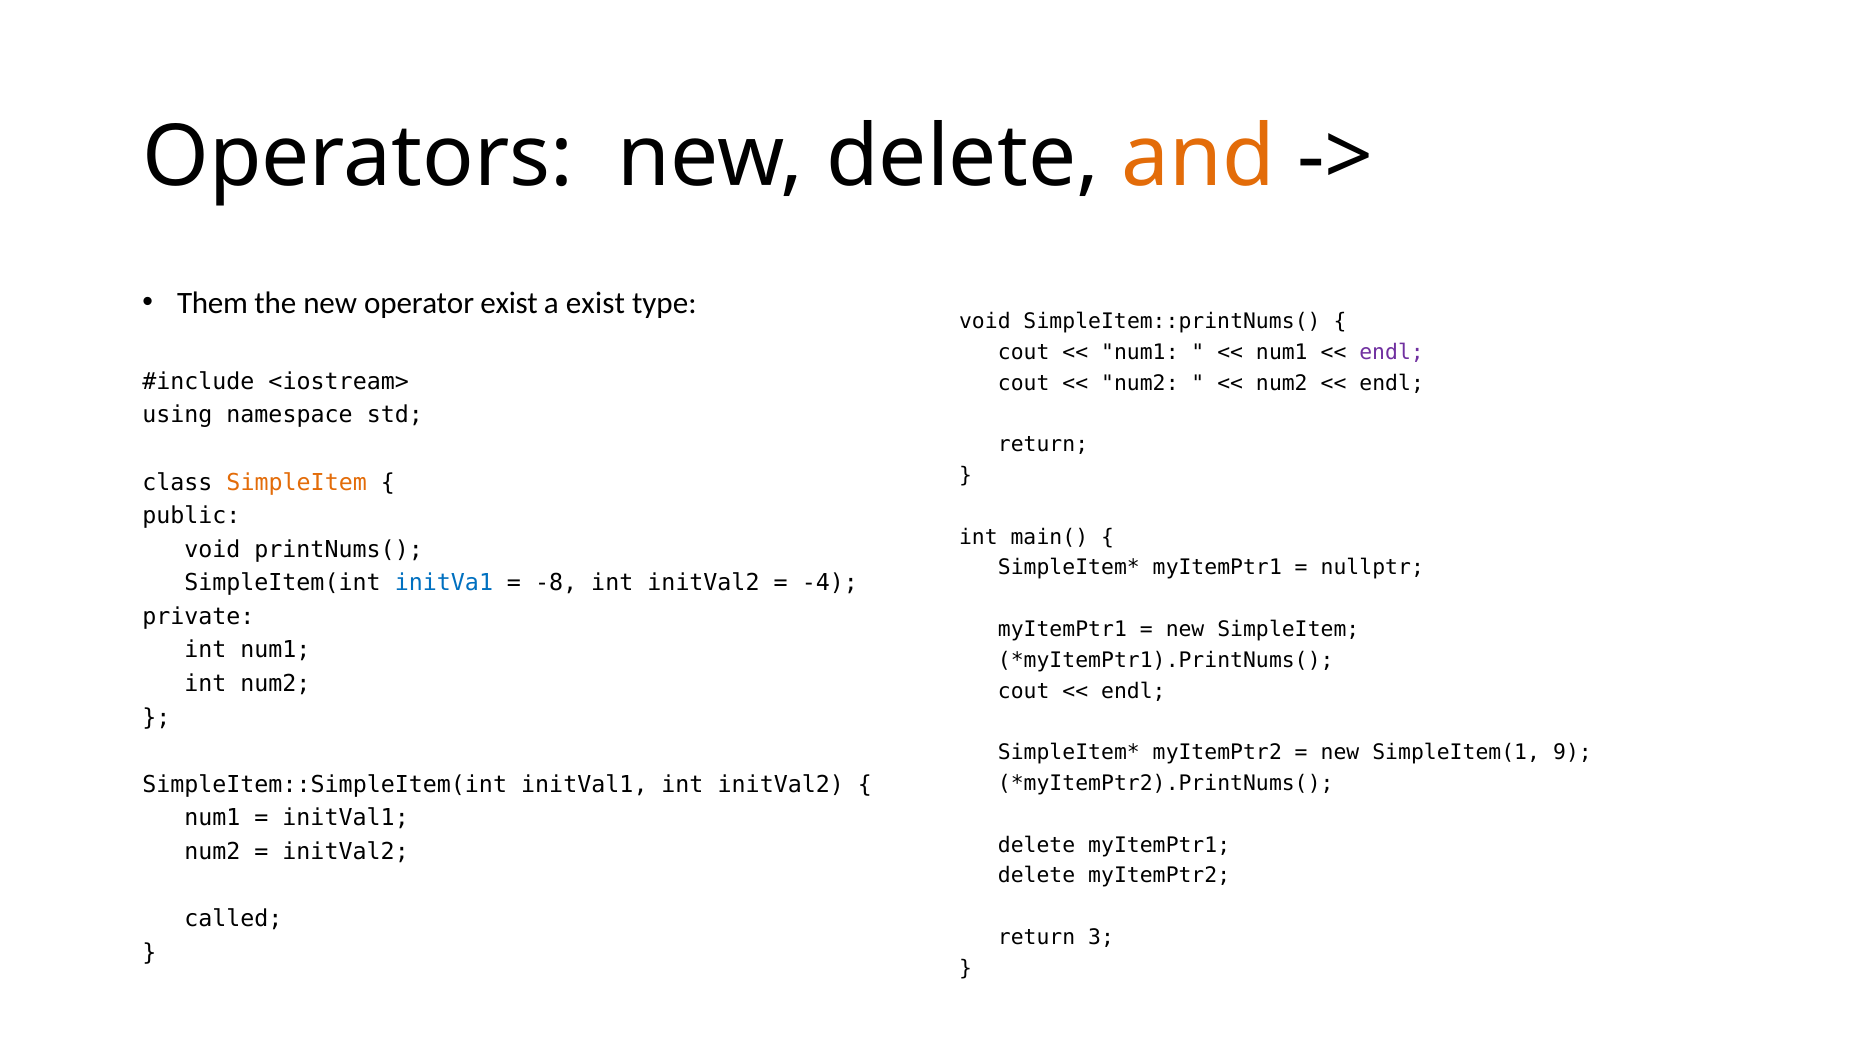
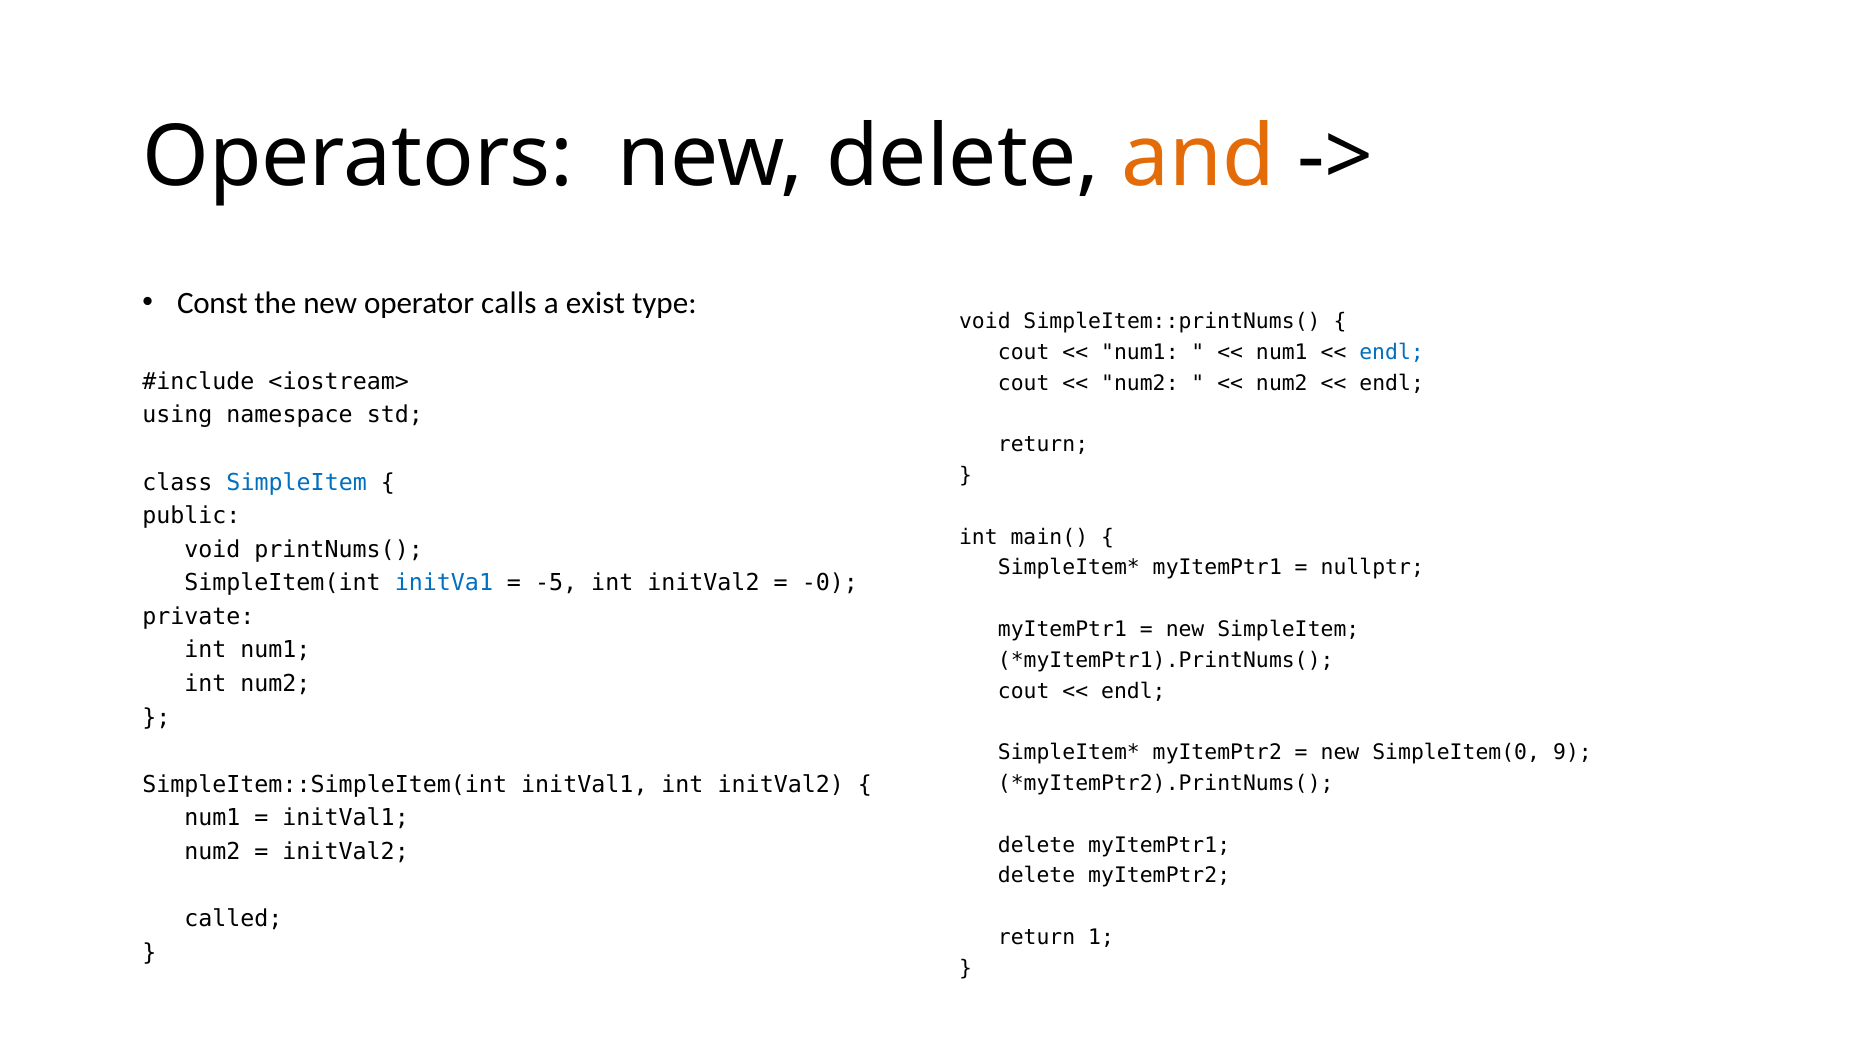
Them: Them -> Const
operator exist: exist -> calls
endl at (1392, 352) colour: purple -> blue
SimpleItem at (297, 482) colour: orange -> blue
-8: -8 -> -5
-4: -4 -> -0
SimpleItem(1: SimpleItem(1 -> SimpleItem(0
3: 3 -> 1
